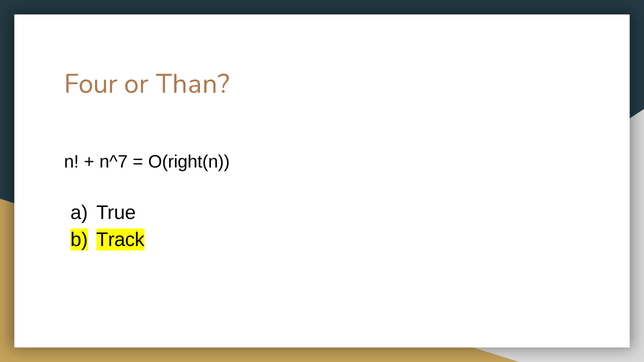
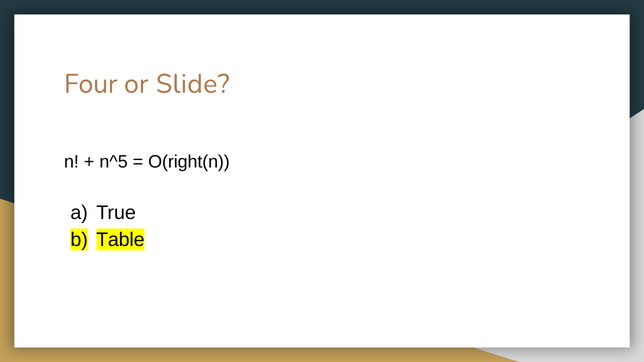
Than: Than -> Slide
n^7: n^7 -> n^5
Track: Track -> Table
